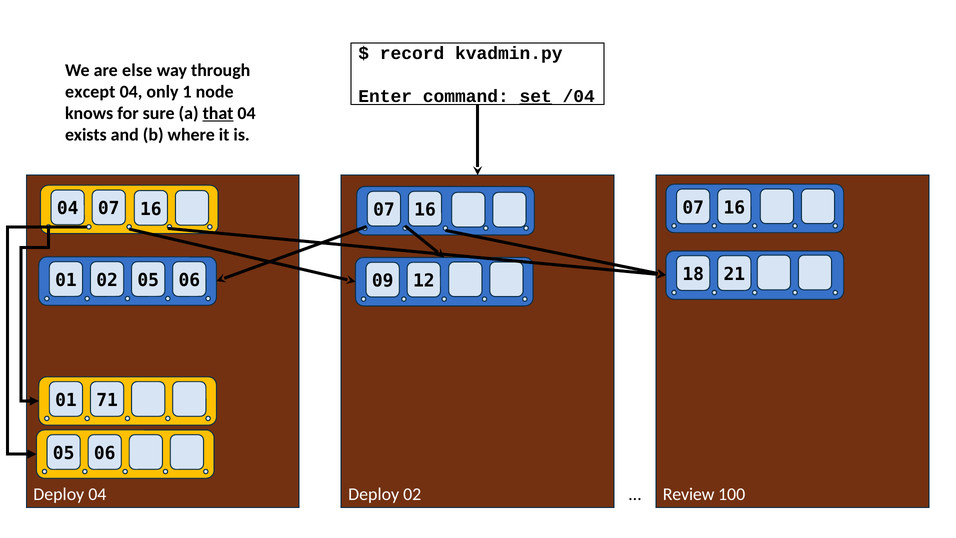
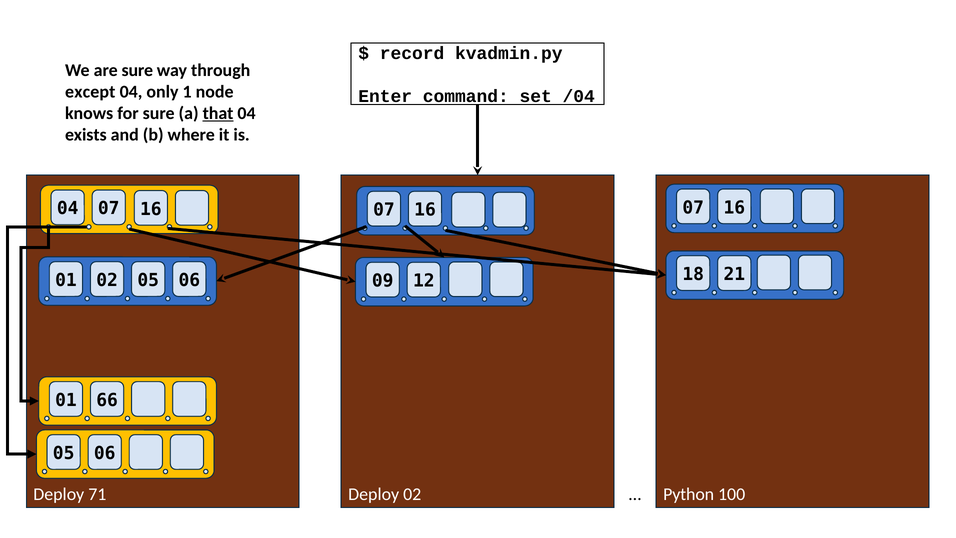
are else: else -> sure
set underline: present -> none
71: 71 -> 66
Deploy 04: 04 -> 71
Review: Review -> Python
